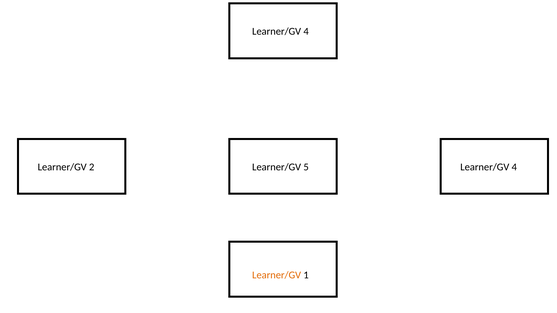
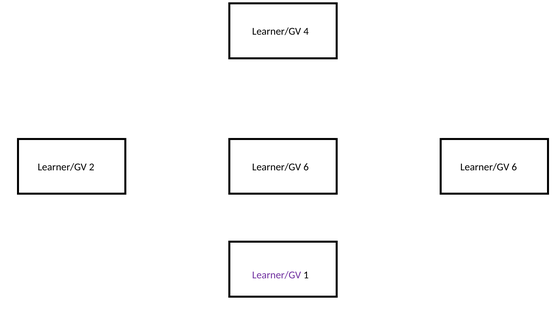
5 at (306, 167): 5 -> 6
2 Learner/GV 4: 4 -> 6
Learner/GV at (277, 275) colour: orange -> purple
